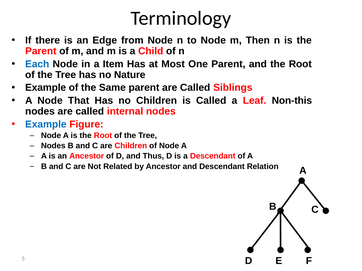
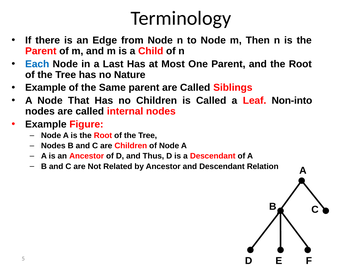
Item: Item -> Last
Non-this: Non-this -> Non-into
Example at (46, 124) colour: blue -> black
